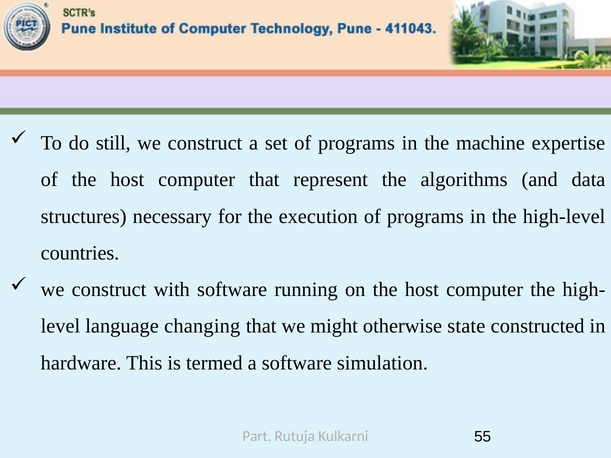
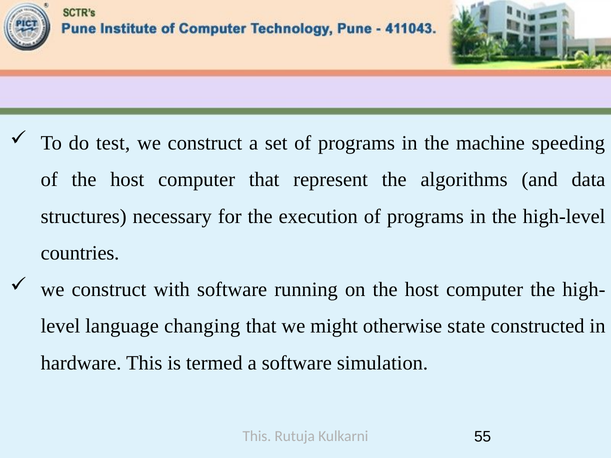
still: still -> test
expertise: expertise -> speeding
Part at (257, 436): Part -> This
